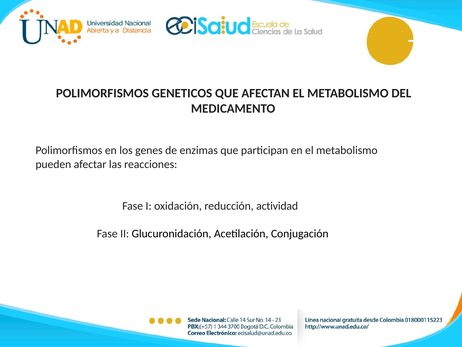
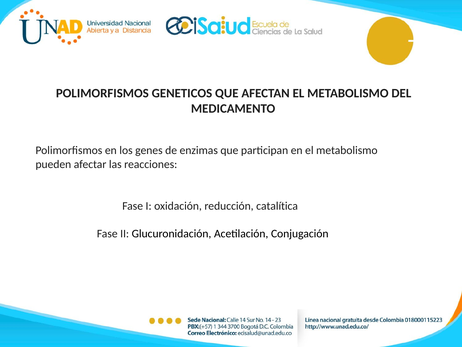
actividad: actividad -> catalítica
